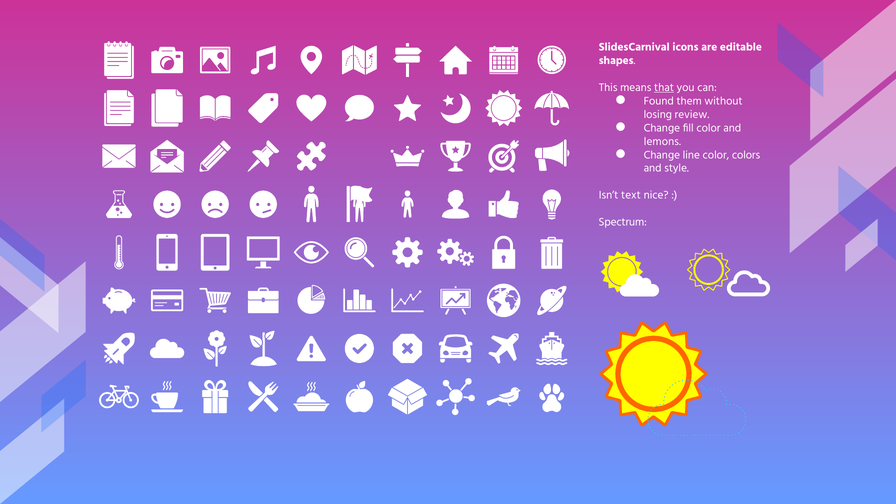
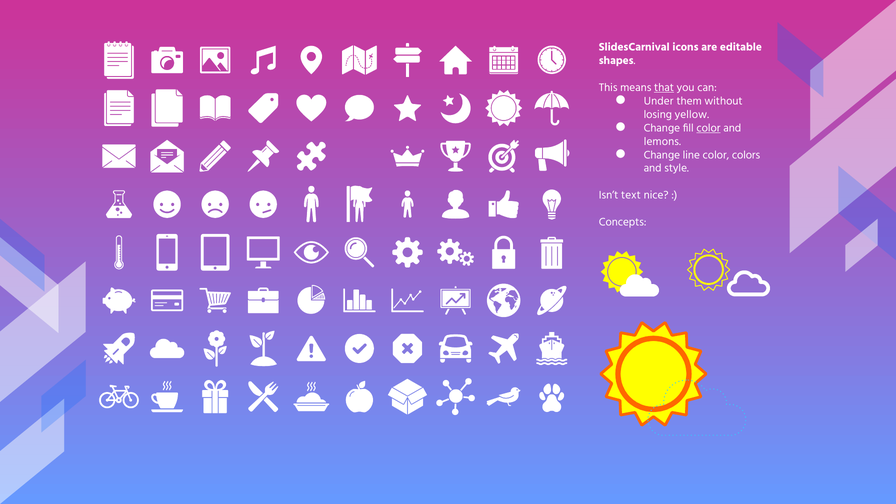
Found: Found -> Under
review: review -> yellow
color at (708, 128) underline: none -> present
Spectrum: Spectrum -> Concepts
